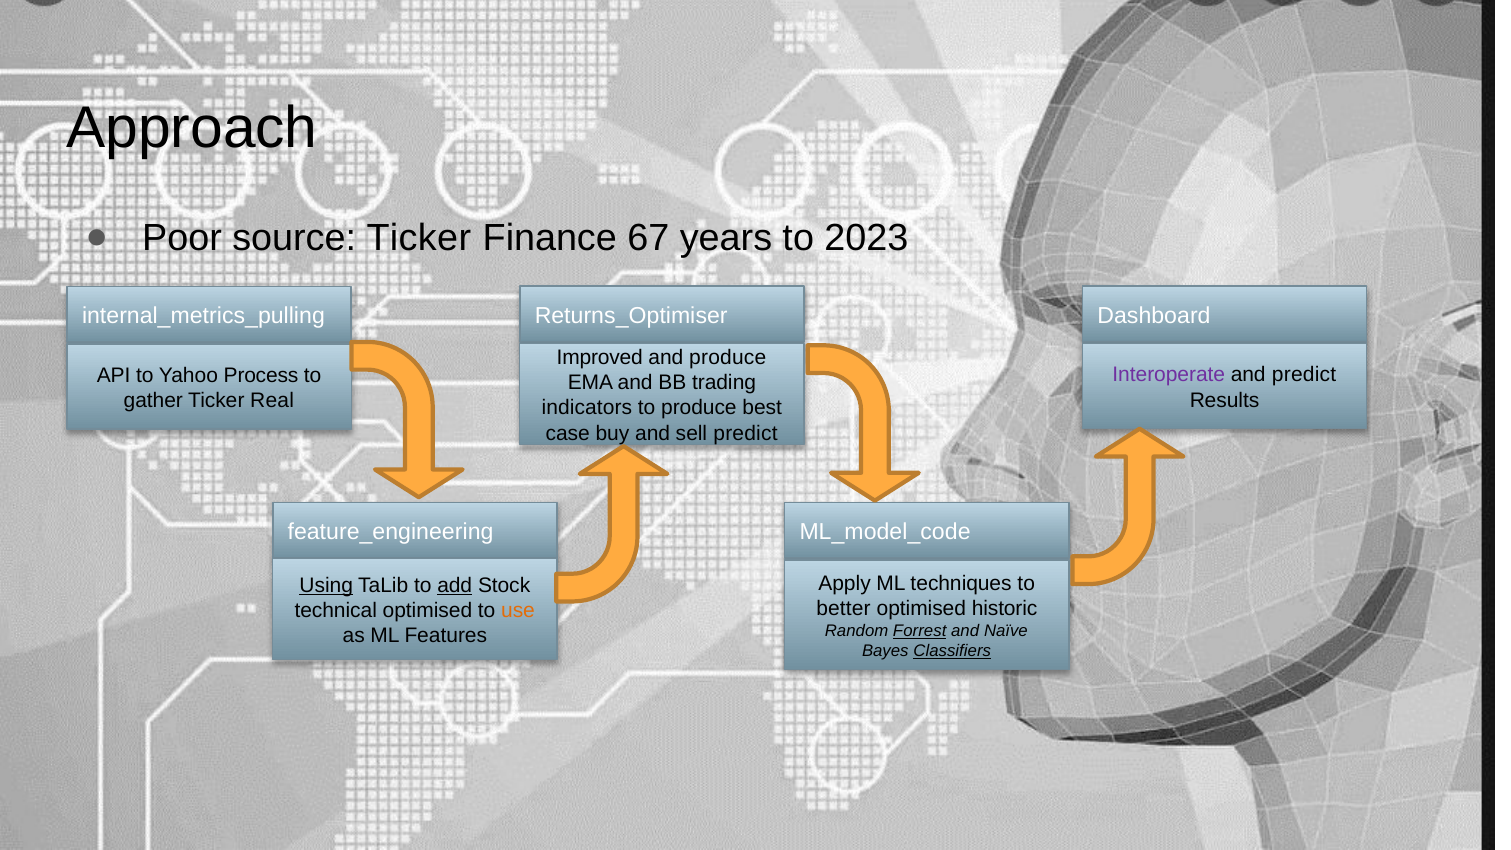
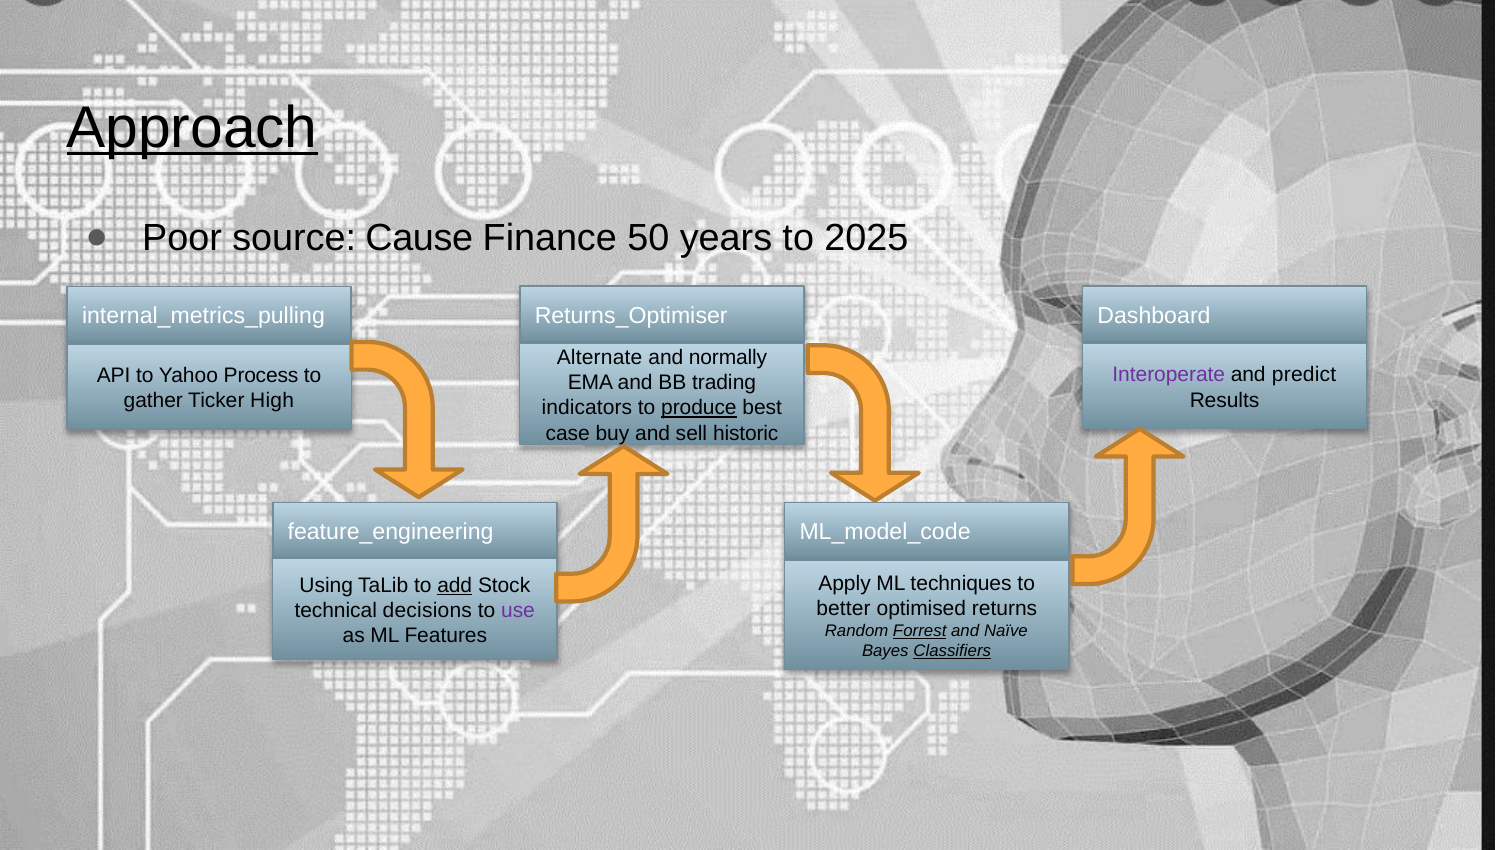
Approach underline: none -> present
source Ticker: Ticker -> Cause
67: 67 -> 50
2023: 2023 -> 2025
Improved: Improved -> Alternate
and produce: produce -> normally
Real: Real -> High
produce at (699, 408) underline: none -> present
sell predict: predict -> historic
Using underline: present -> none
historic: historic -> returns
technical optimised: optimised -> decisions
use colour: orange -> purple
